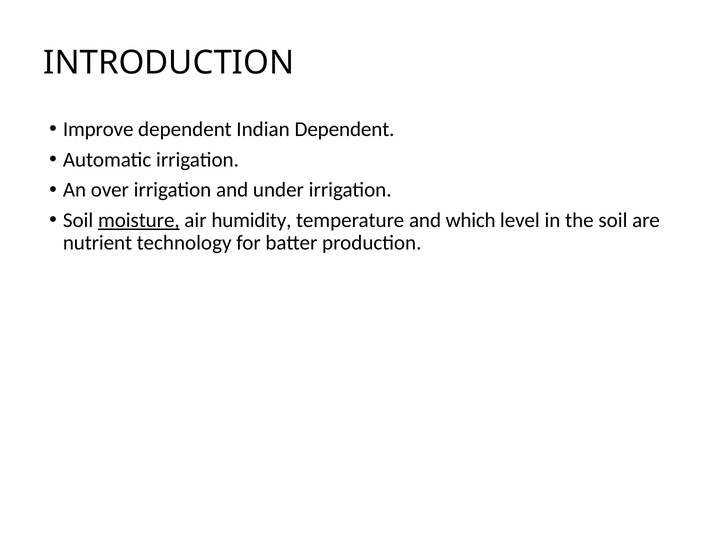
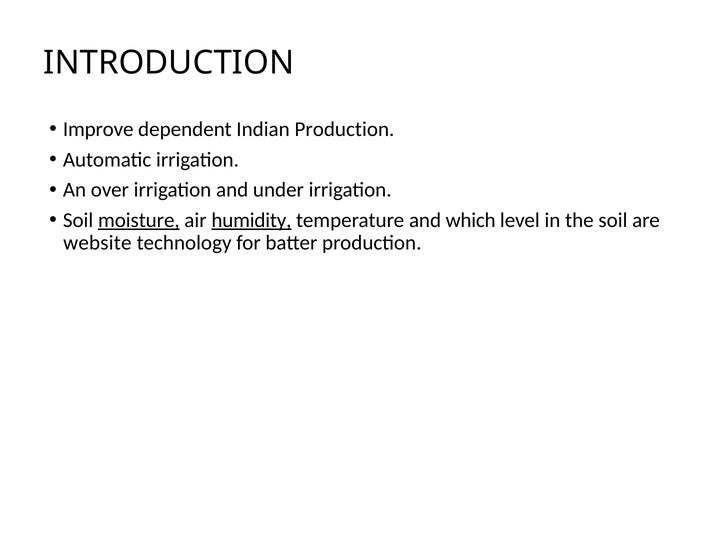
Indian Dependent: Dependent -> Production
humidity underline: none -> present
nutrient: nutrient -> website
